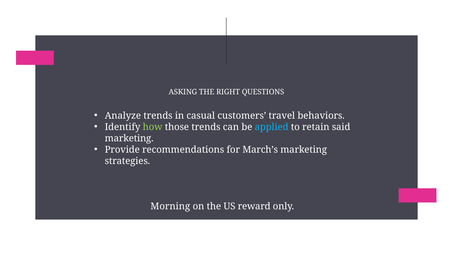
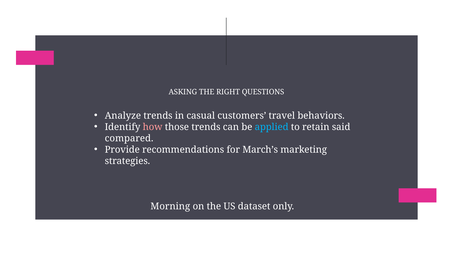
how colour: light green -> pink
marketing at (129, 138): marketing -> compared
reward: reward -> dataset
